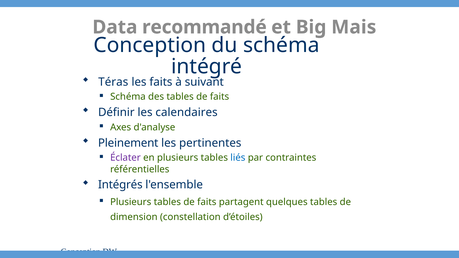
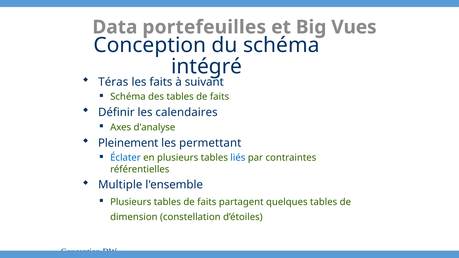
recommandé: recommandé -> portefeuilles
Mais: Mais -> Vues
pertinentes: pertinentes -> permettant
Éclater colour: purple -> blue
Intégrés: Intégrés -> Multiple
